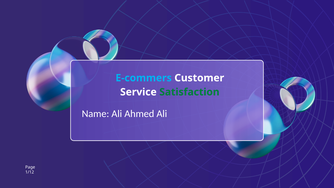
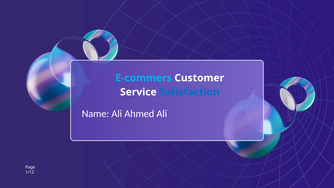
Satisfaction colour: green -> blue
